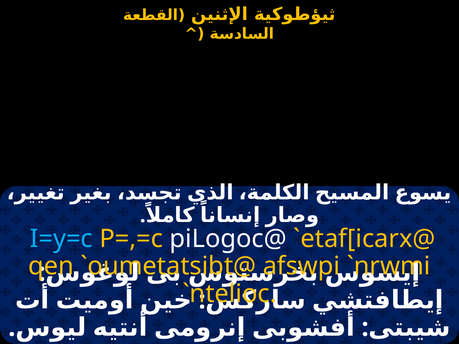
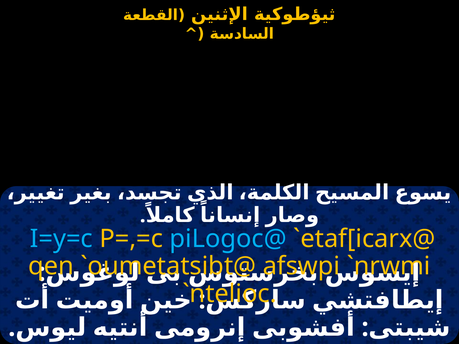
piLogoc@ colour: white -> light blue
